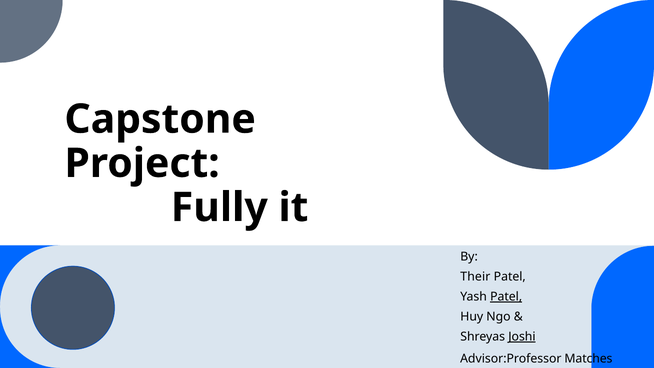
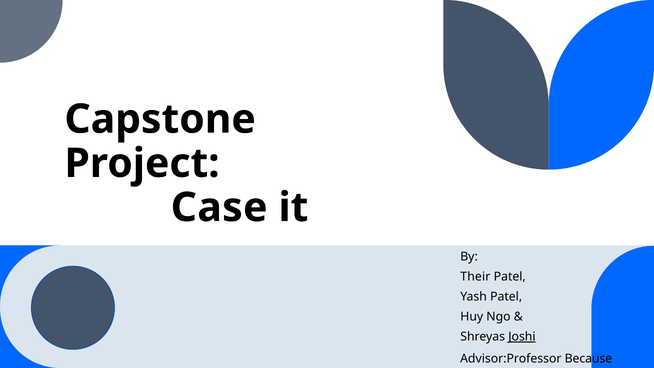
Fully: Fully -> Case
Patel at (506, 297) underline: present -> none
Matches: Matches -> Because
